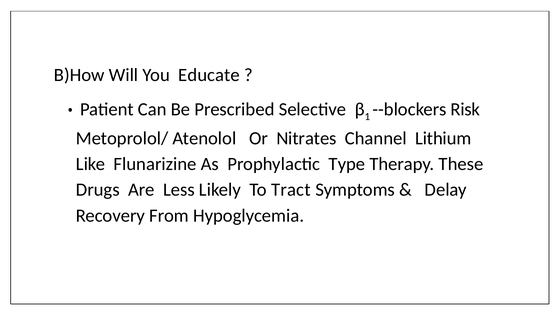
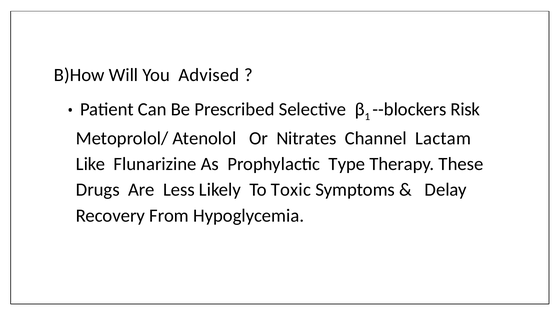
Educate: Educate -> Advised
Lithium: Lithium -> Lactam
Tract: Tract -> Toxic
